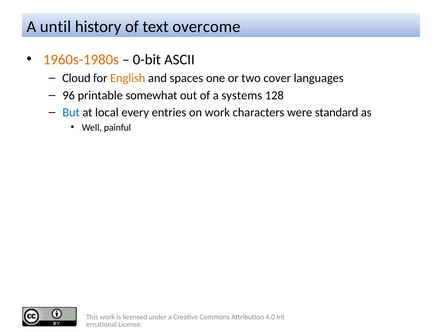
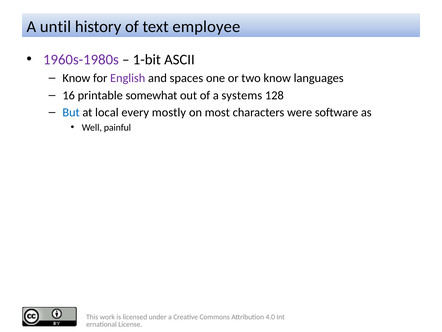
overcome: overcome -> employee
1960s-1980s colour: orange -> purple
0-bit: 0-bit -> 1-bit
Cloud at (76, 78): Cloud -> Know
English colour: orange -> purple
two cover: cover -> know
96: 96 -> 16
entries: entries -> mostly
on work: work -> most
standard: standard -> software
